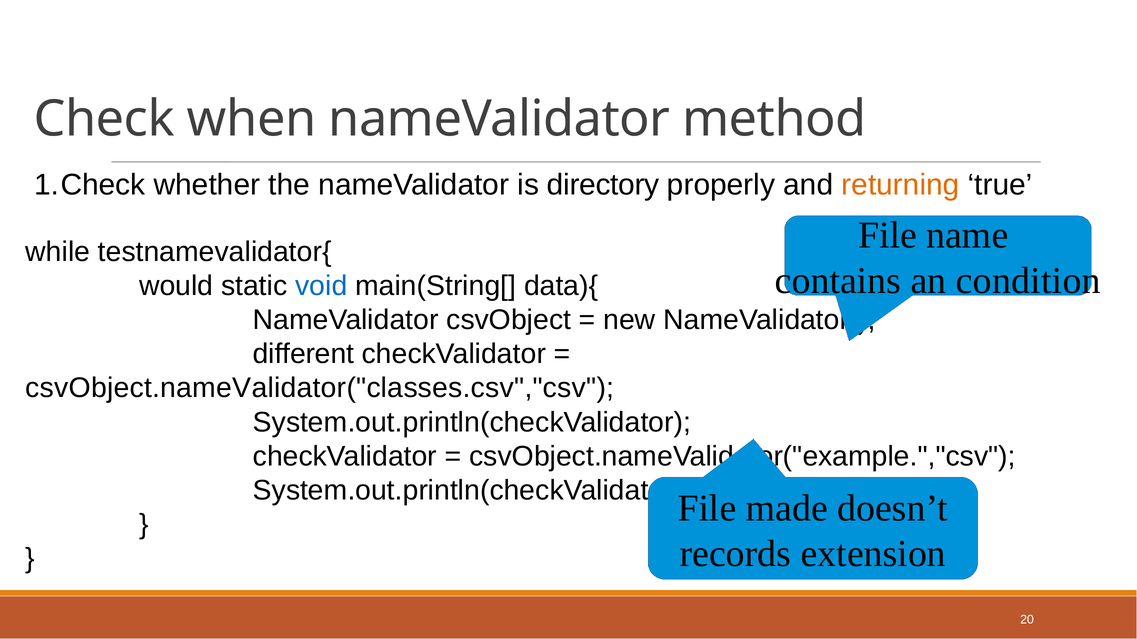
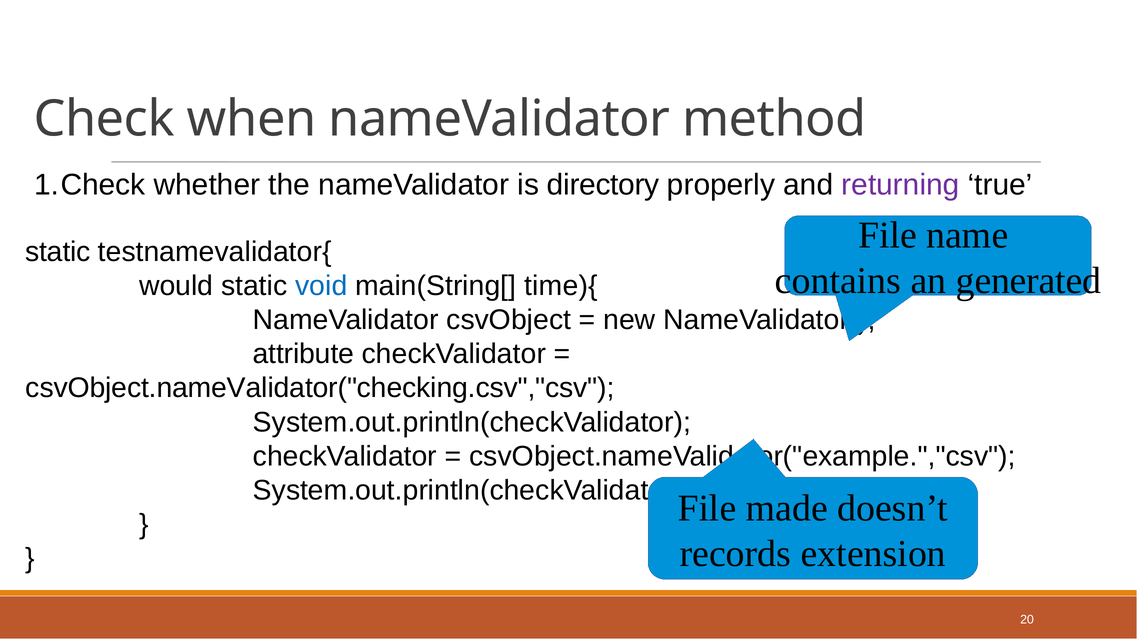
returning colour: orange -> purple
while at (58, 252): while -> static
condition: condition -> generated
data){: data){ -> time){
different: different -> attribute
csvObject.nameValidator("classes.csv","csv: csvObject.nameValidator("classes.csv","csv -> csvObject.nameValidator("checking.csv","csv
